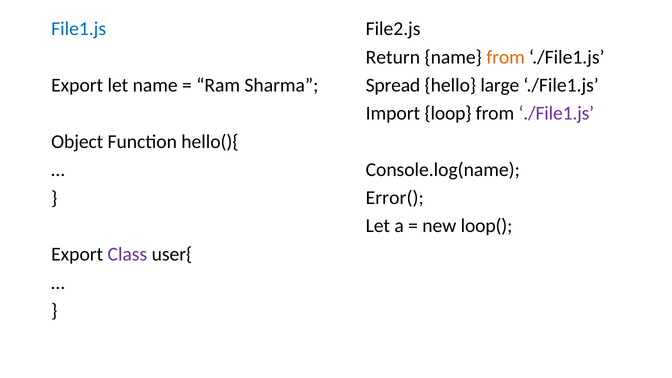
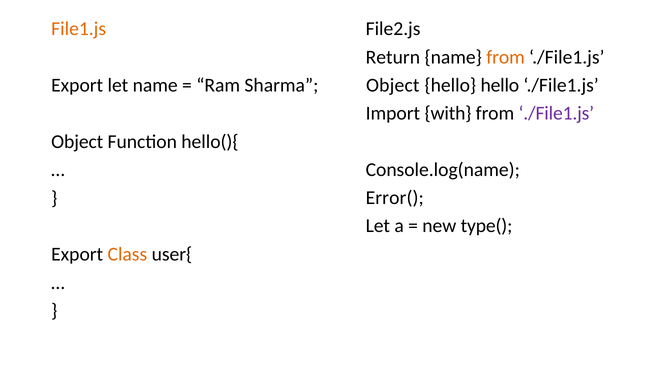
File1.js colour: blue -> orange
Spread at (393, 85): Spread -> Object
hello large: large -> hello
loop: loop -> with
loop(: loop( -> type(
Class colour: purple -> orange
